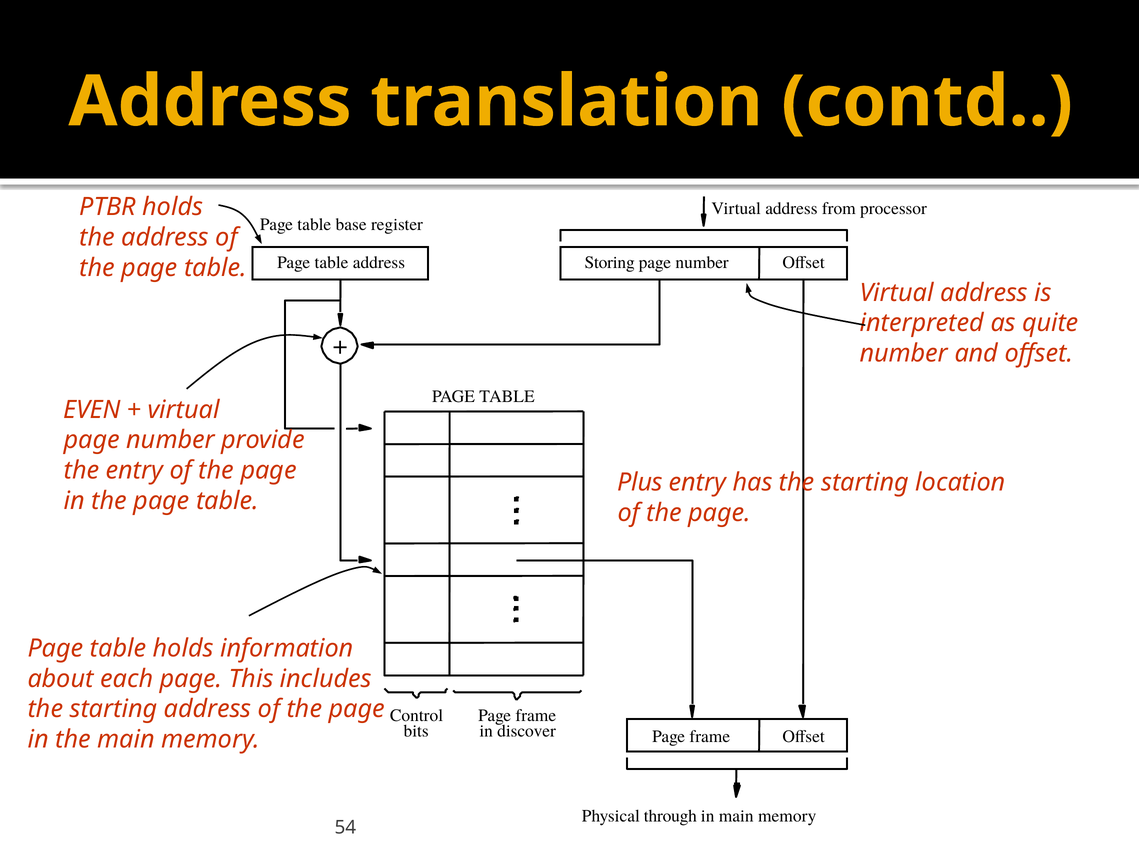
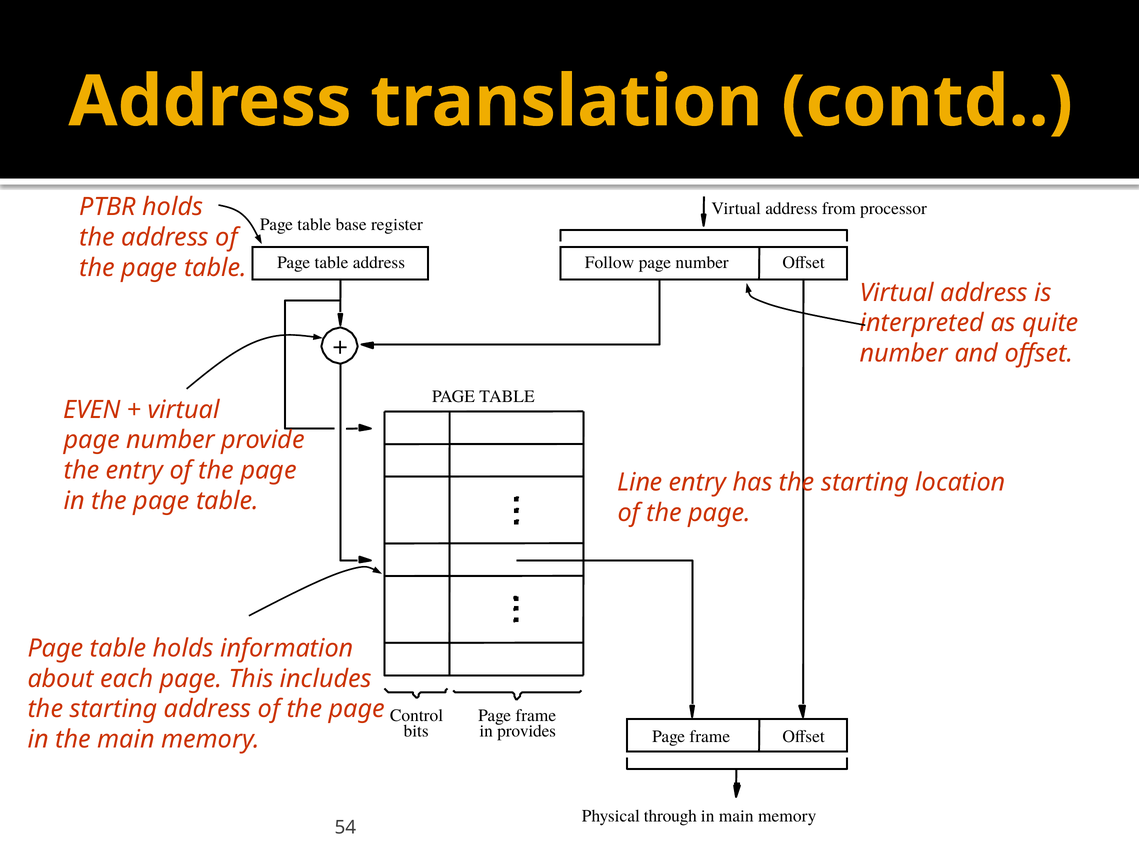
Storing: Storing -> Follow
Plus: Plus -> Line
discover: discover -> provides
